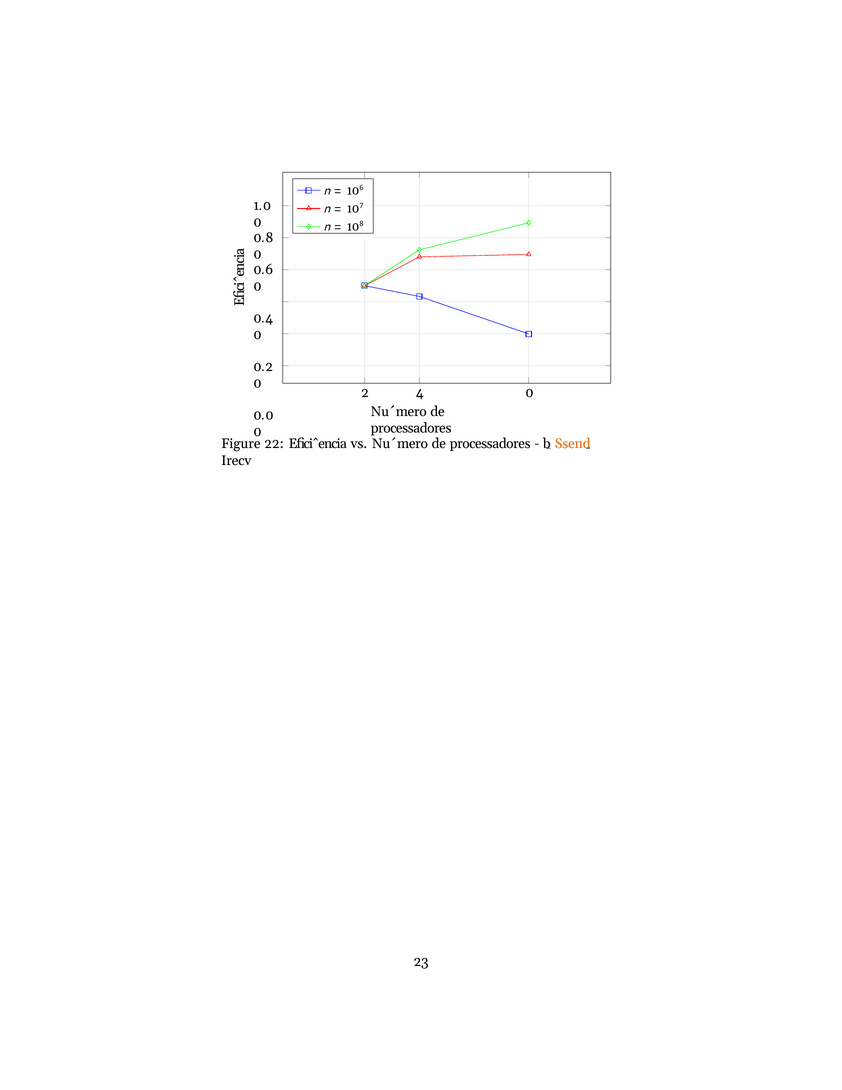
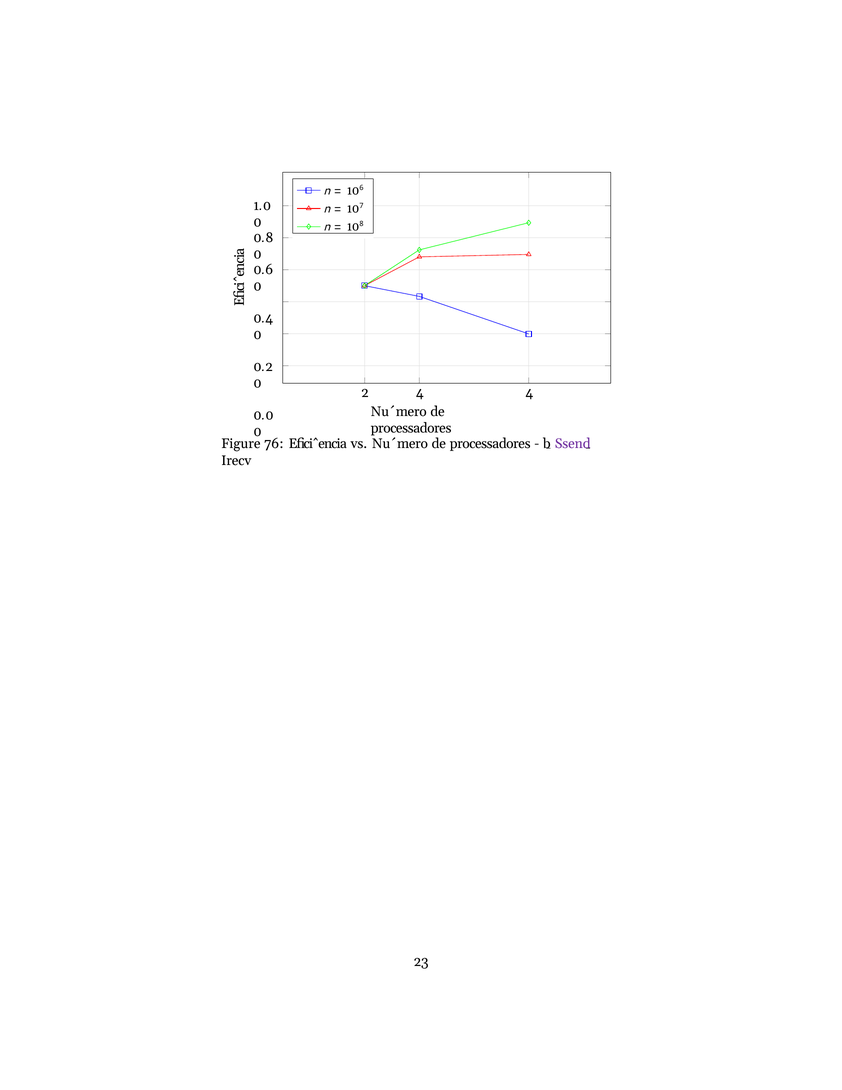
2 0: 0 -> 4
22: 22 -> 76
Ssend colour: orange -> purple
